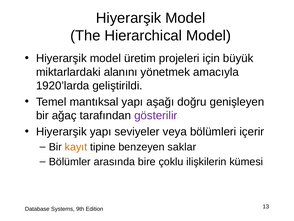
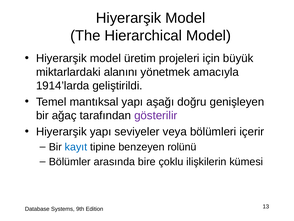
1920’larda: 1920’larda -> 1914’larda
kayıt colour: orange -> blue
saklar: saklar -> rolünü
